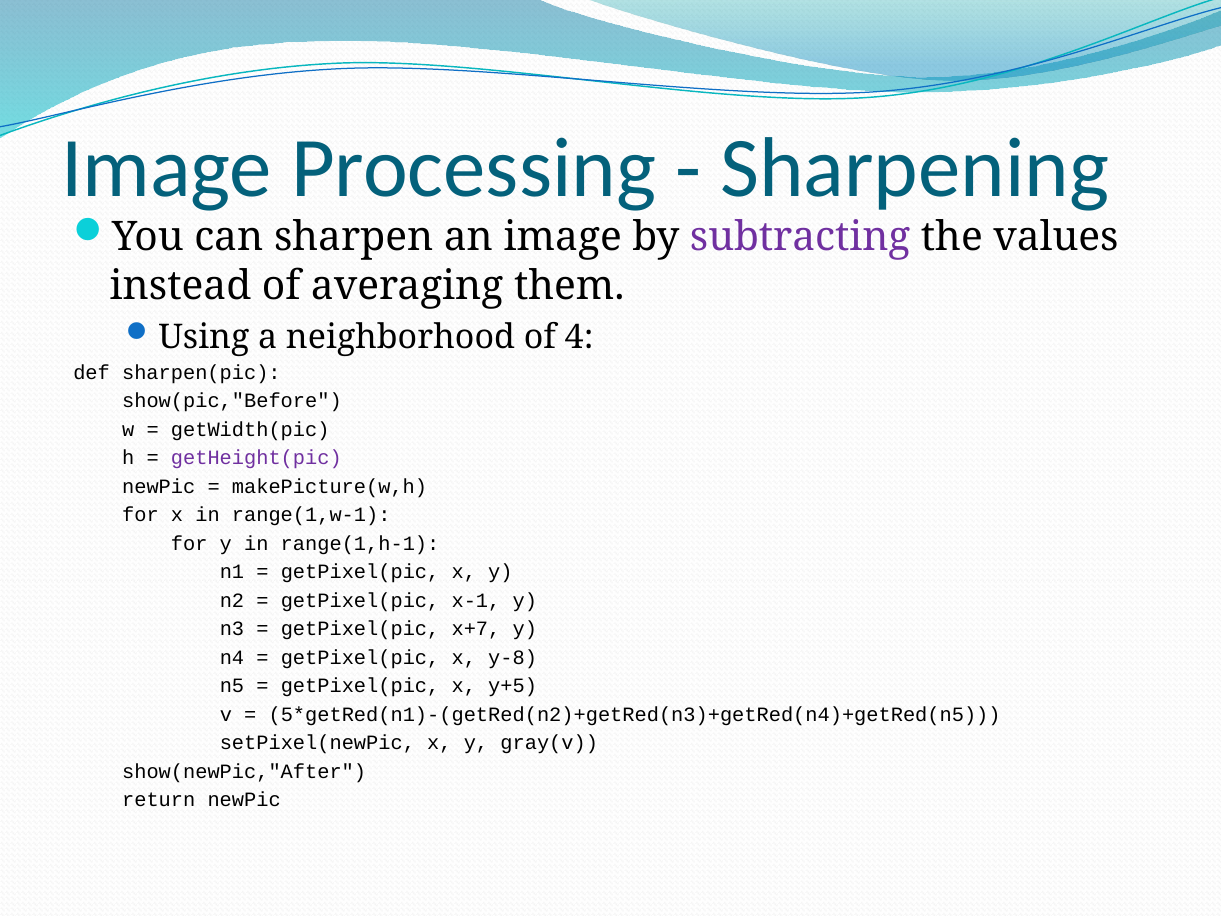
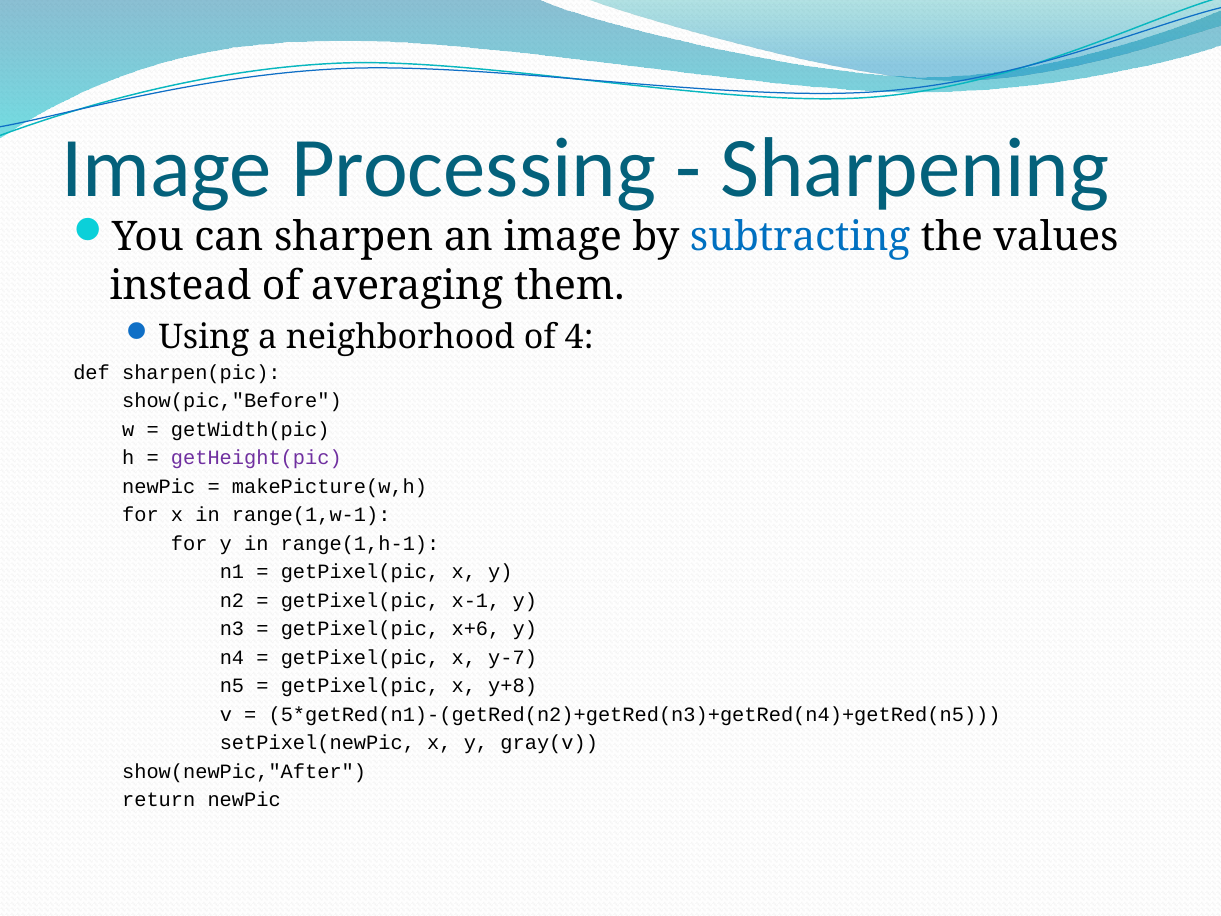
subtracting colour: purple -> blue
x+7: x+7 -> x+6
y-8: y-8 -> y-7
y+5: y+5 -> y+8
